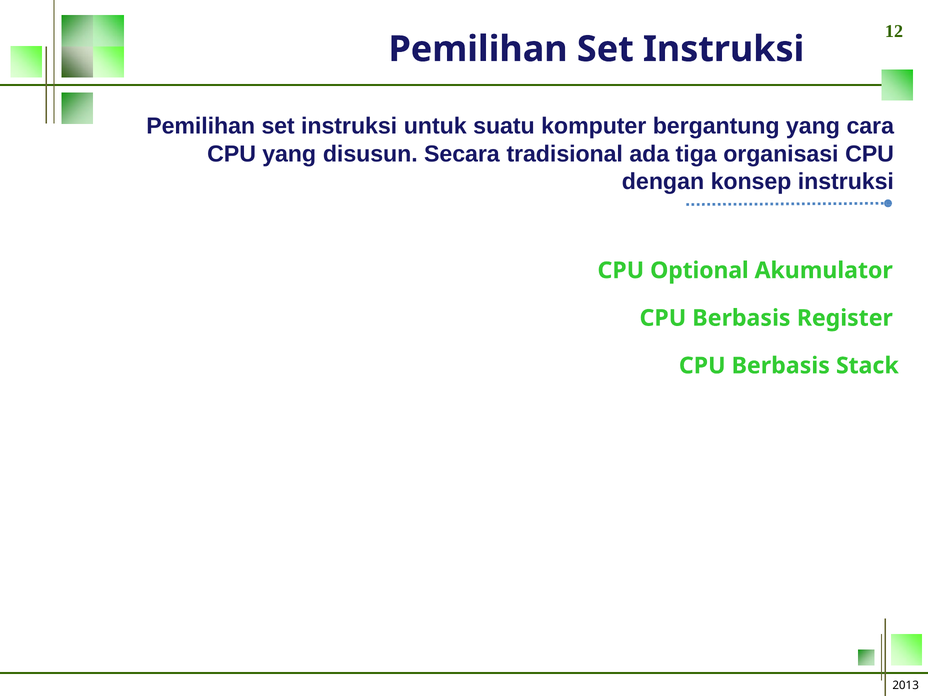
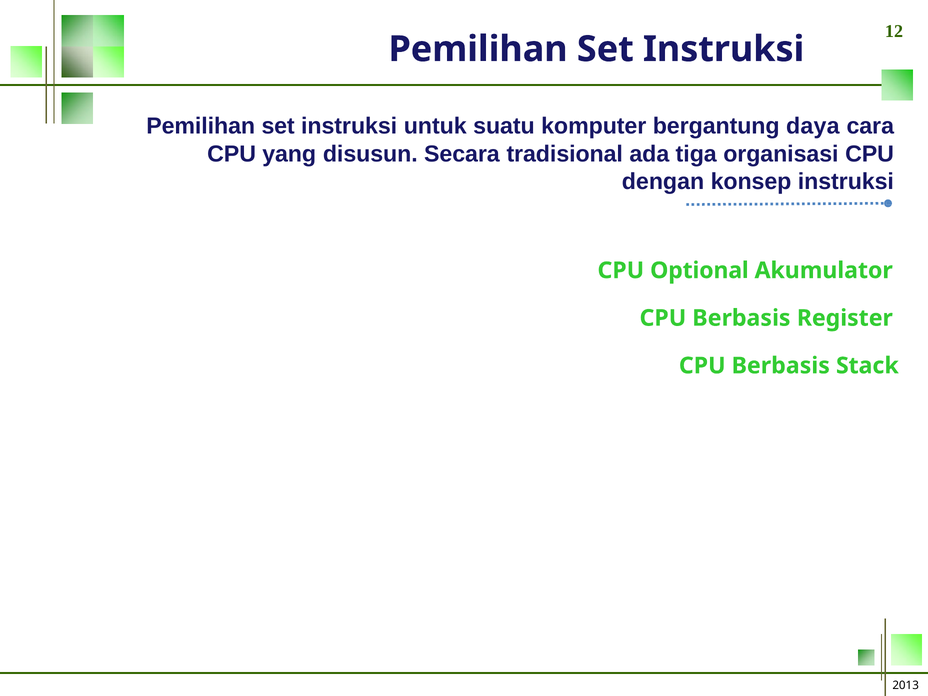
bergantung yang: yang -> daya
